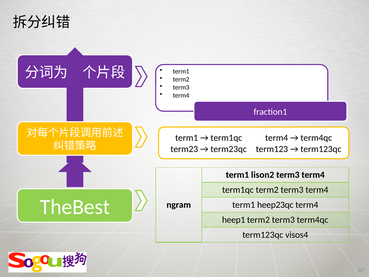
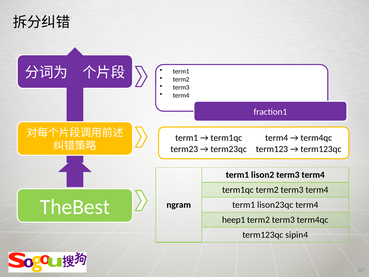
heep23qc: heep23qc -> lison23qc
visos4: visos4 -> sipin4
